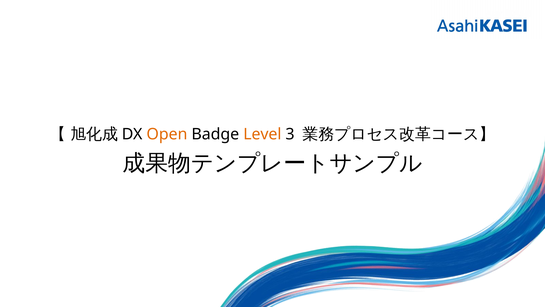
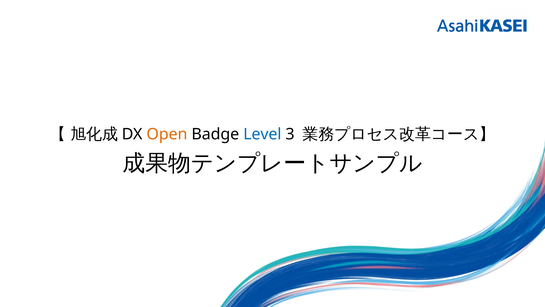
Level colour: orange -> blue
